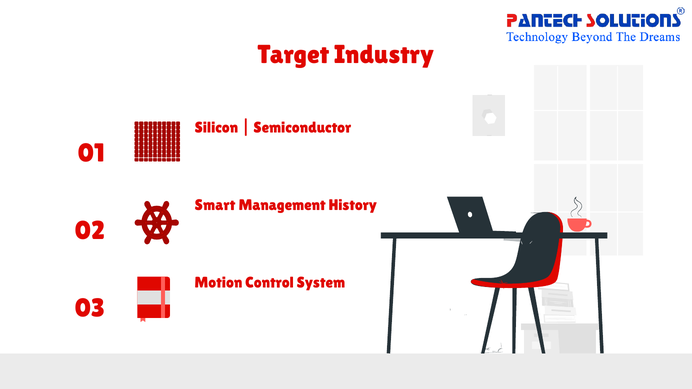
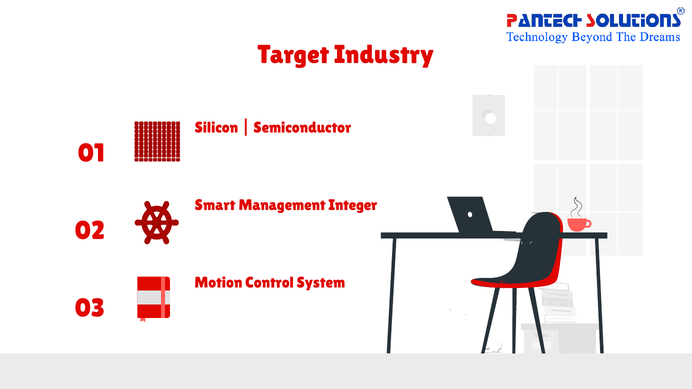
History: History -> Integer
